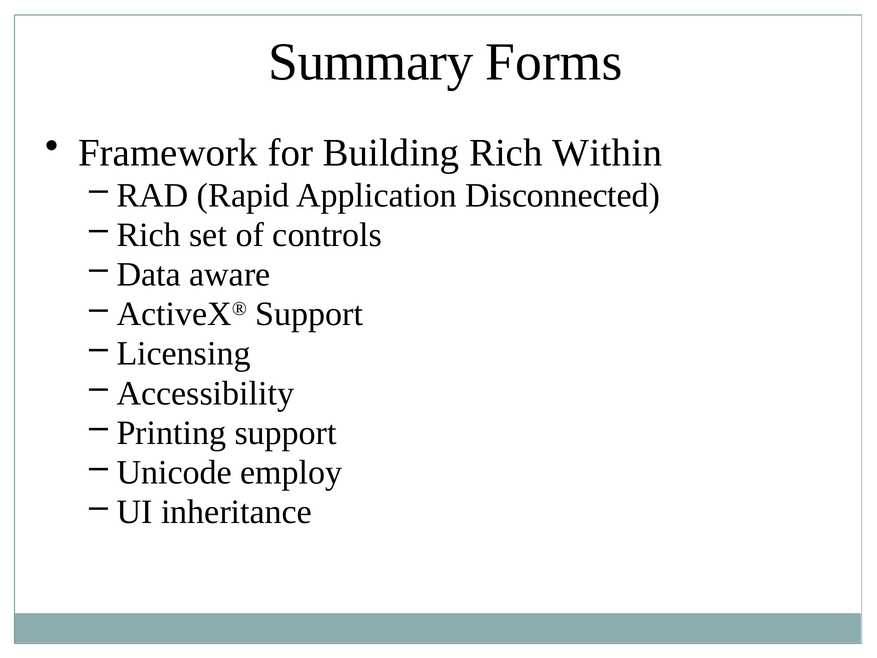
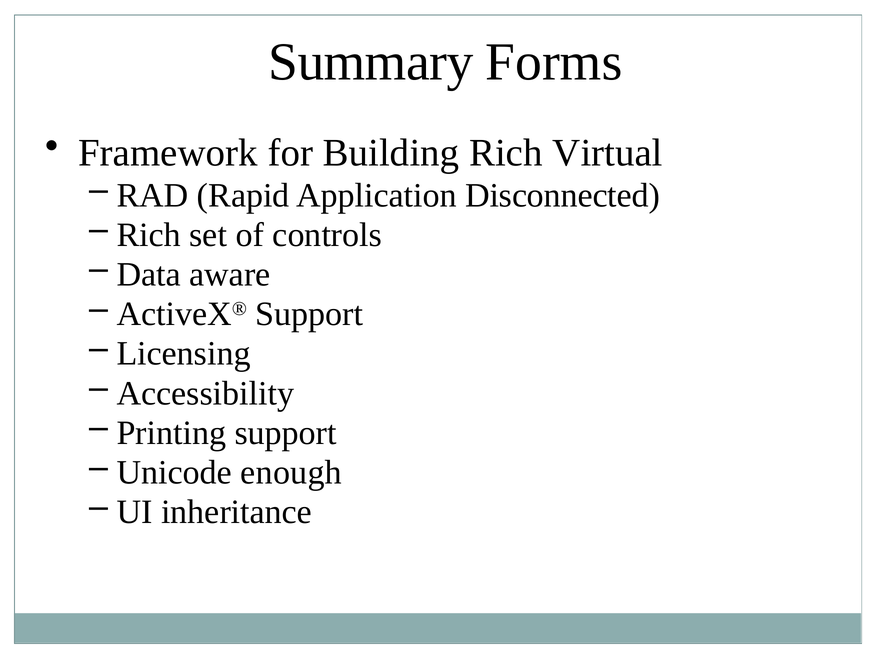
Within: Within -> Virtual
employ: employ -> enough
